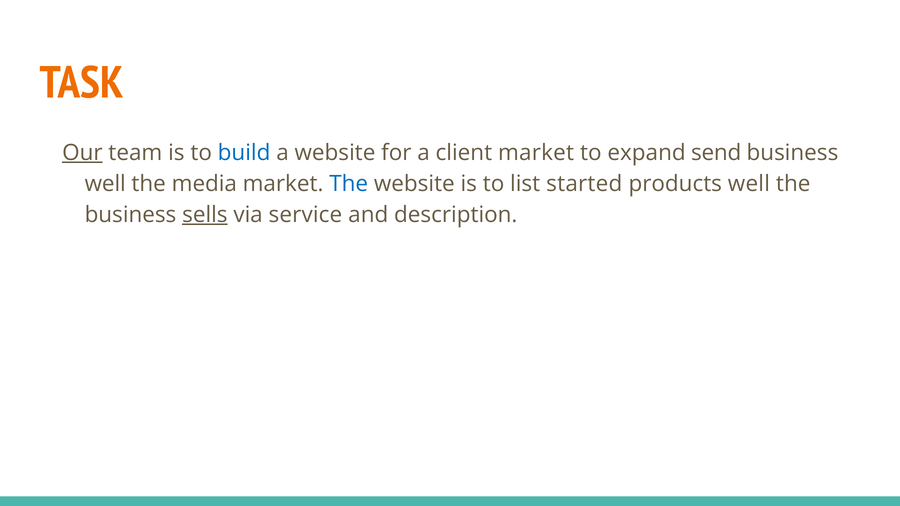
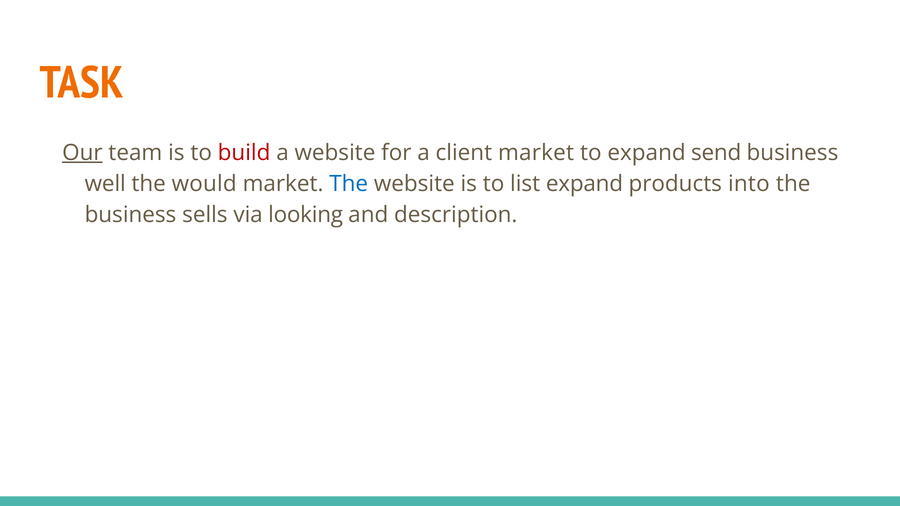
build colour: blue -> red
media: media -> would
list started: started -> expand
products well: well -> into
sells underline: present -> none
service: service -> looking
